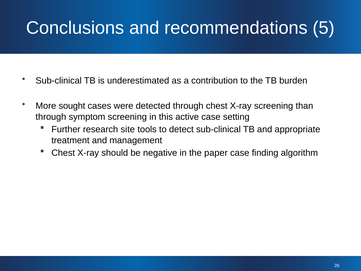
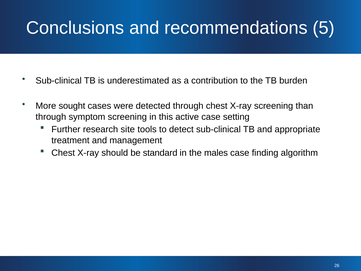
negative: negative -> standard
paper: paper -> males
